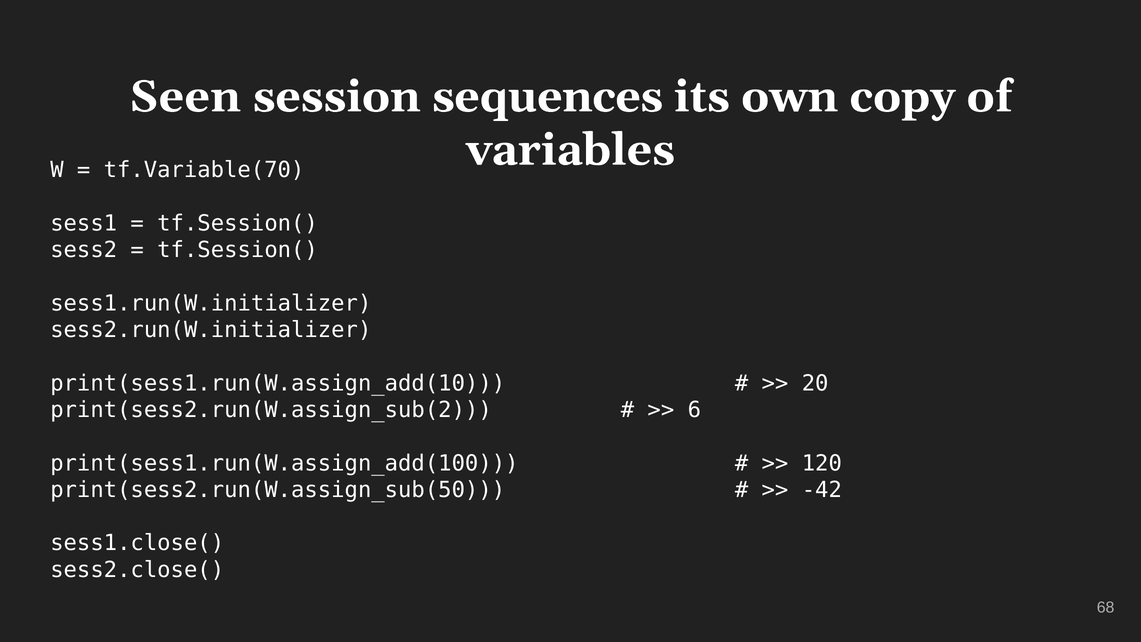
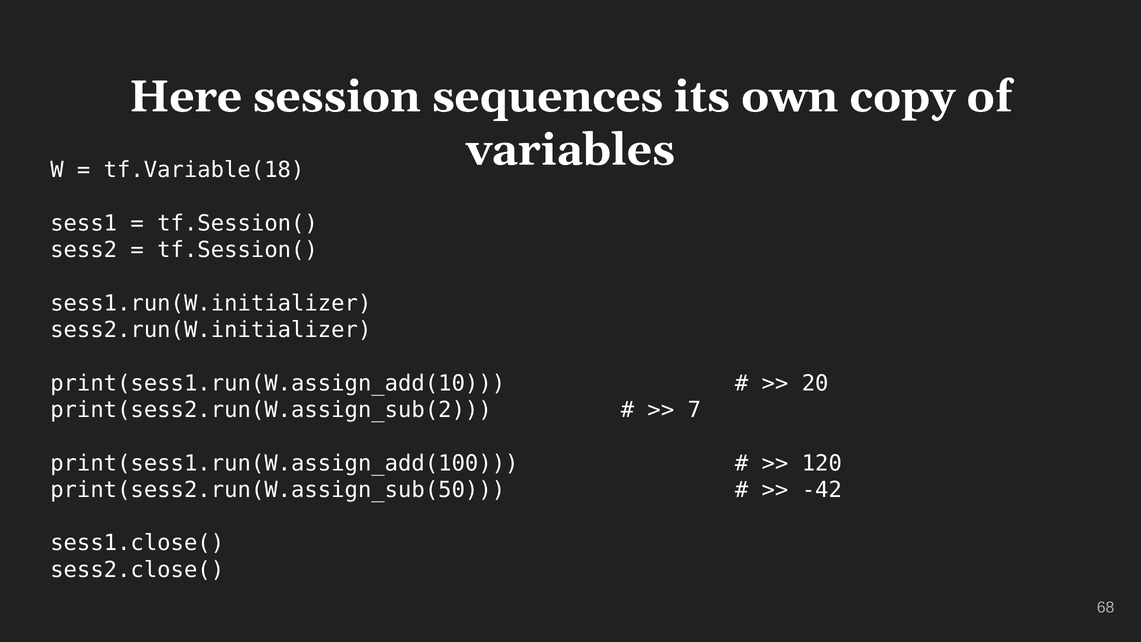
Seen: Seen -> Here
tf.Variable(70: tf.Variable(70 -> tf.Variable(18
6: 6 -> 7
